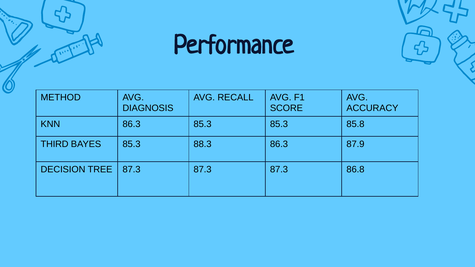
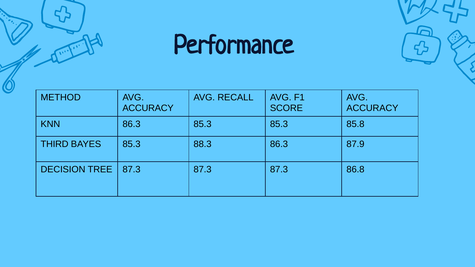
DIAGNOSIS at (148, 108): DIAGNOSIS -> ACCURACY
